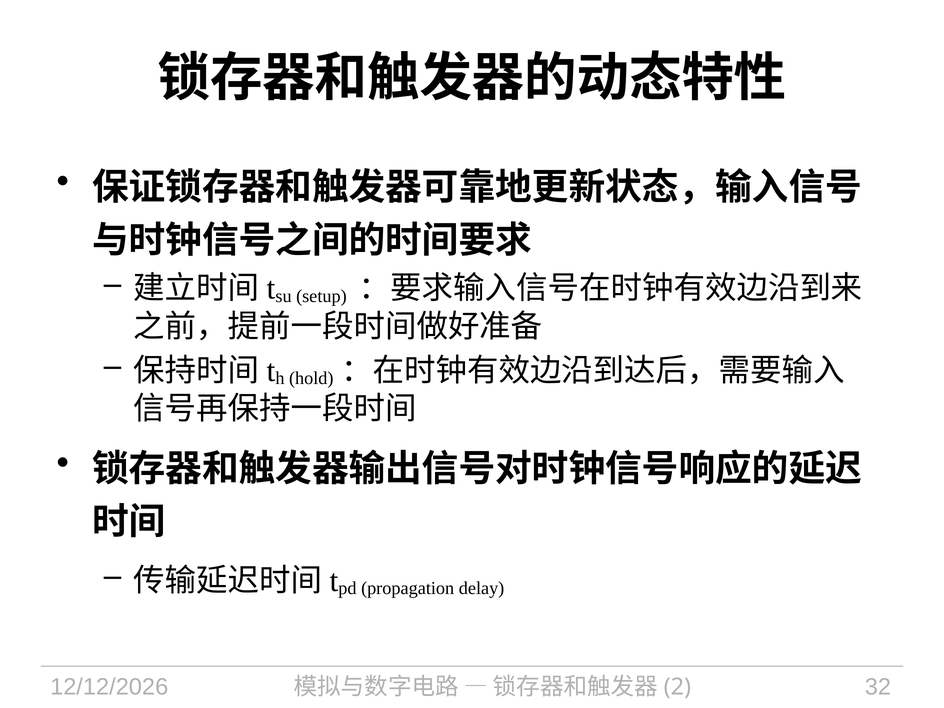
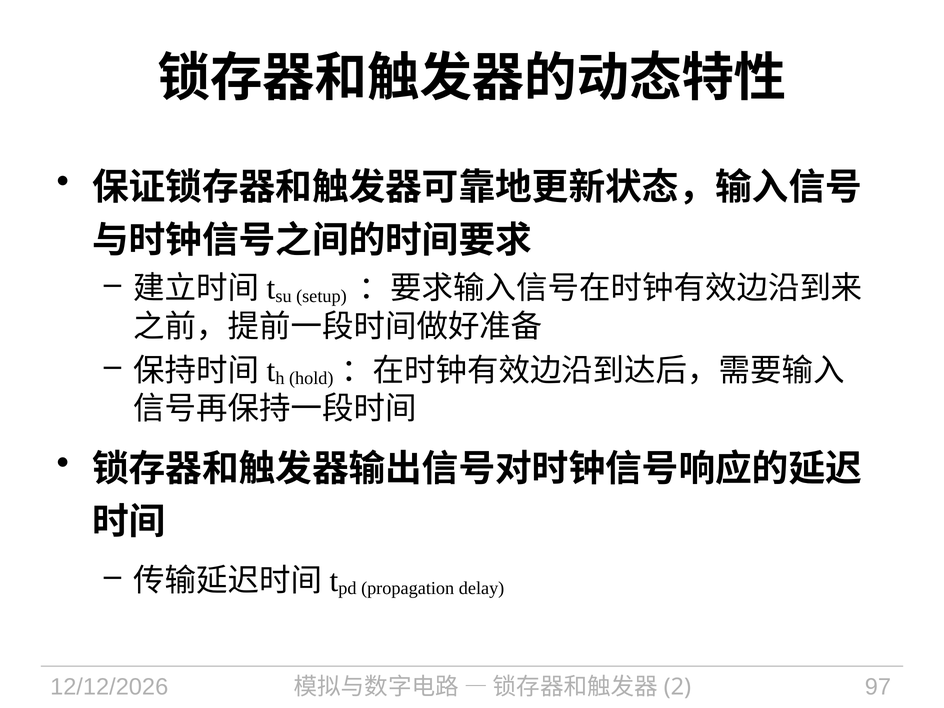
32: 32 -> 97
